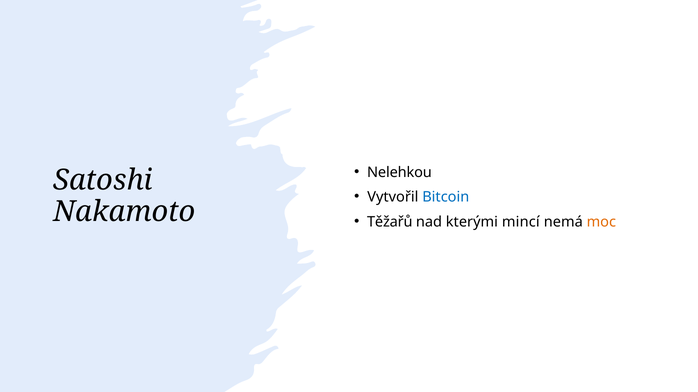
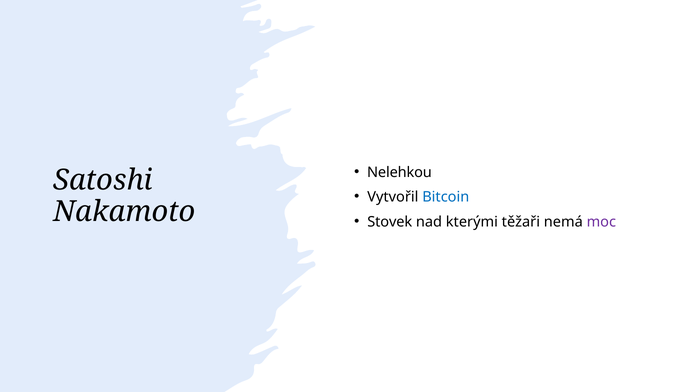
Těžařů: Těžařů -> Stovek
mincí: mincí -> těžaři
moc colour: orange -> purple
